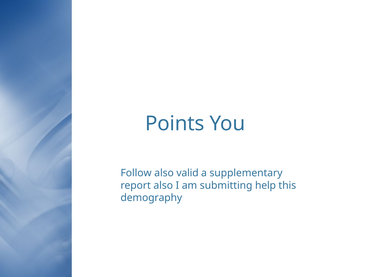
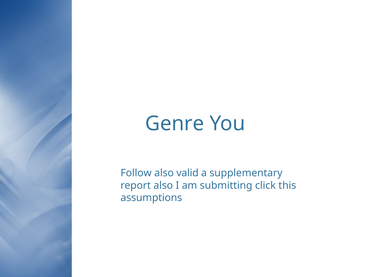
Points: Points -> Genre
help: help -> click
demography: demography -> assumptions
